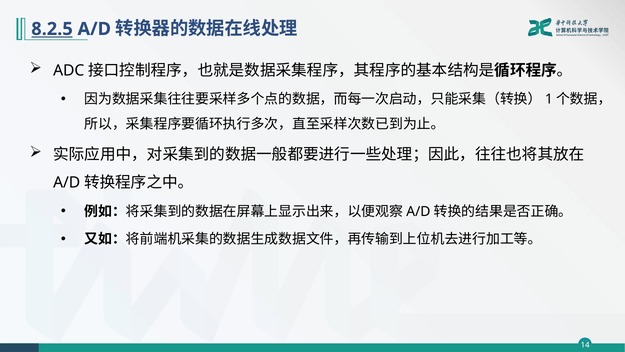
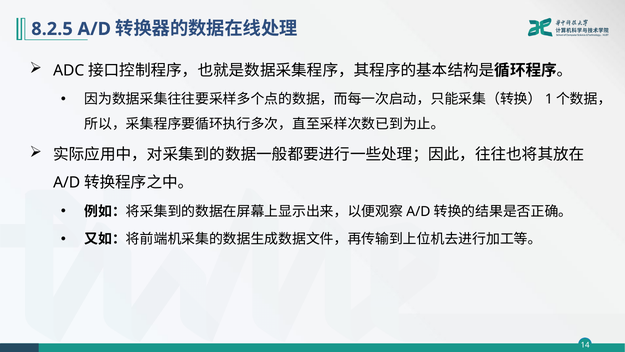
8.2.5 underline: present -> none
